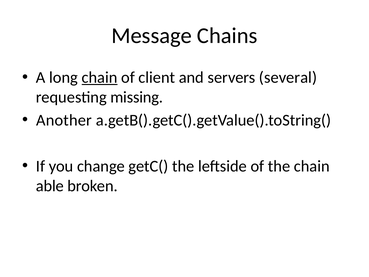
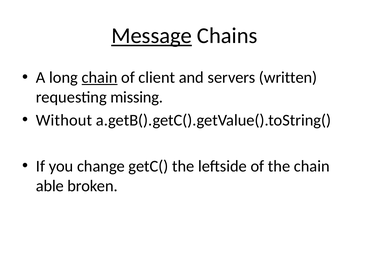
Message underline: none -> present
several: several -> written
Another: Another -> Without
